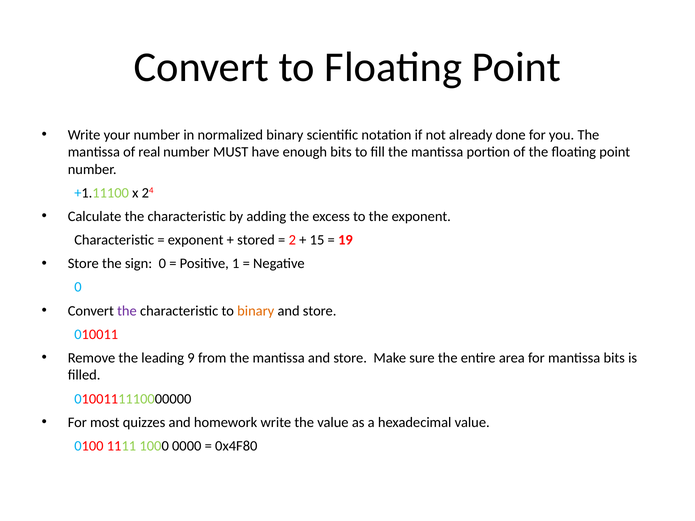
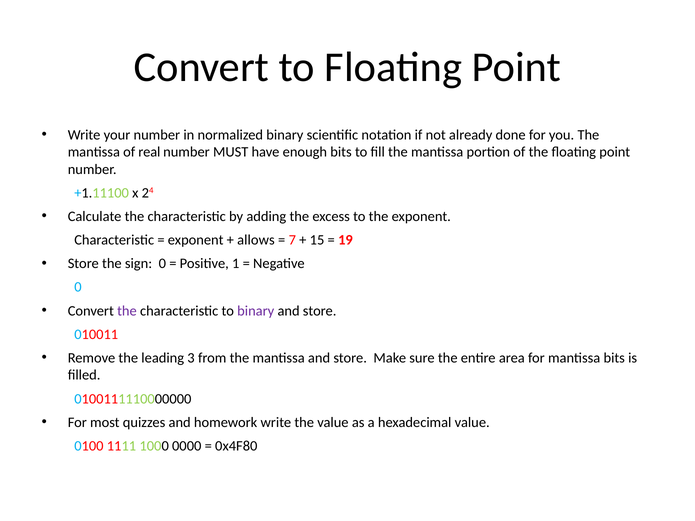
stored: stored -> allows
2: 2 -> 7
binary at (256, 311) colour: orange -> purple
9: 9 -> 3
